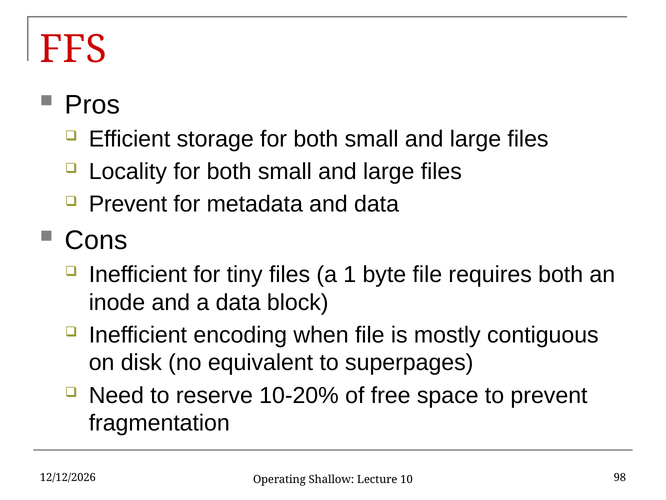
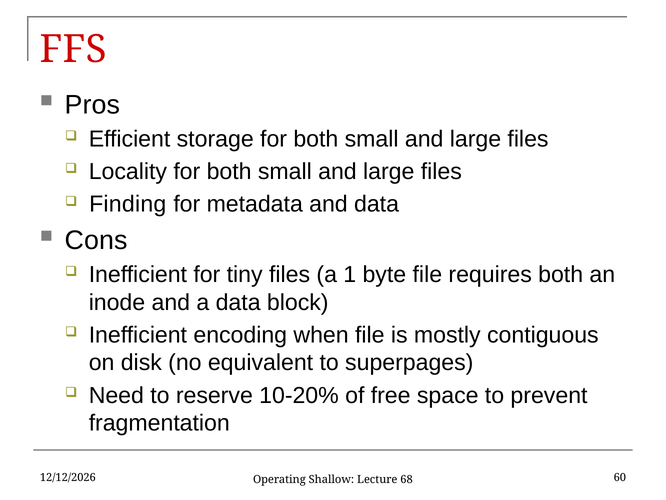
Prevent at (128, 204): Prevent -> Finding
98: 98 -> 60
10: 10 -> 68
